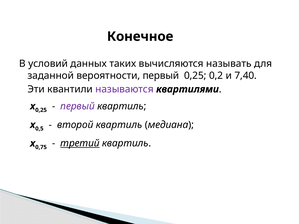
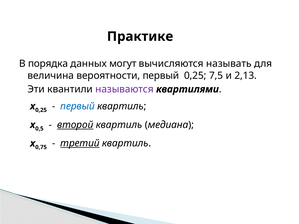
Конечное: Конечное -> Практике
условий: условий -> порядка
таких: таких -> могут
заданной: заданной -> величина
0,2: 0,2 -> 7,5
7,40: 7,40 -> 2,13
первый at (78, 106) colour: purple -> blue
второй underline: none -> present
